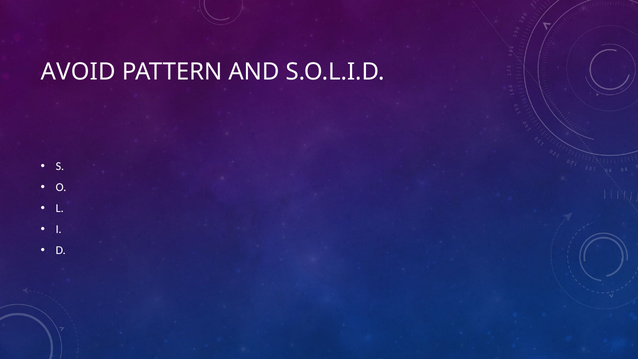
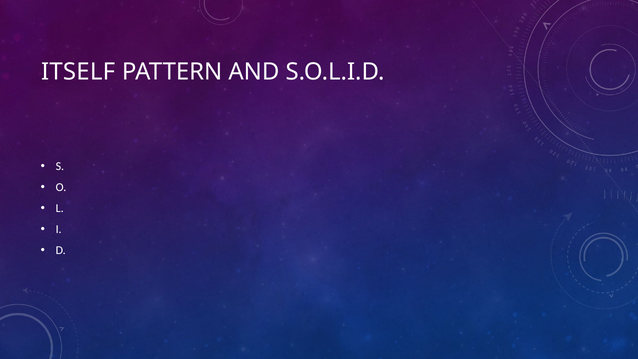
AVOID: AVOID -> ITSELF
